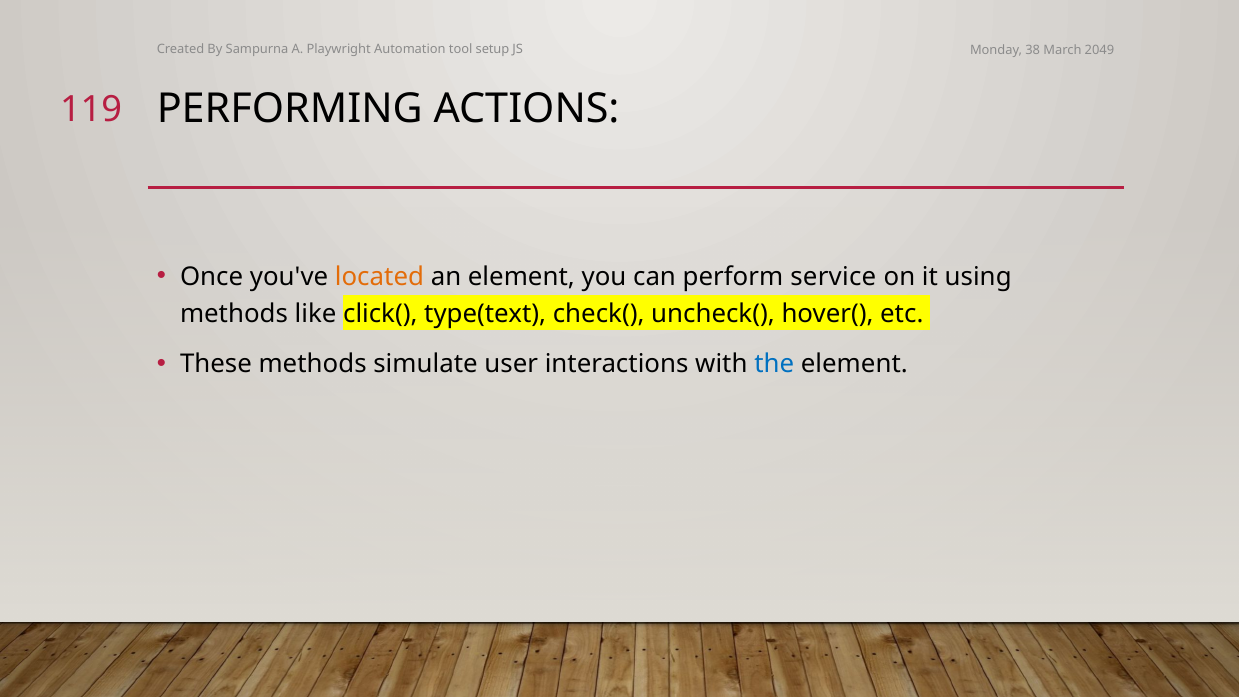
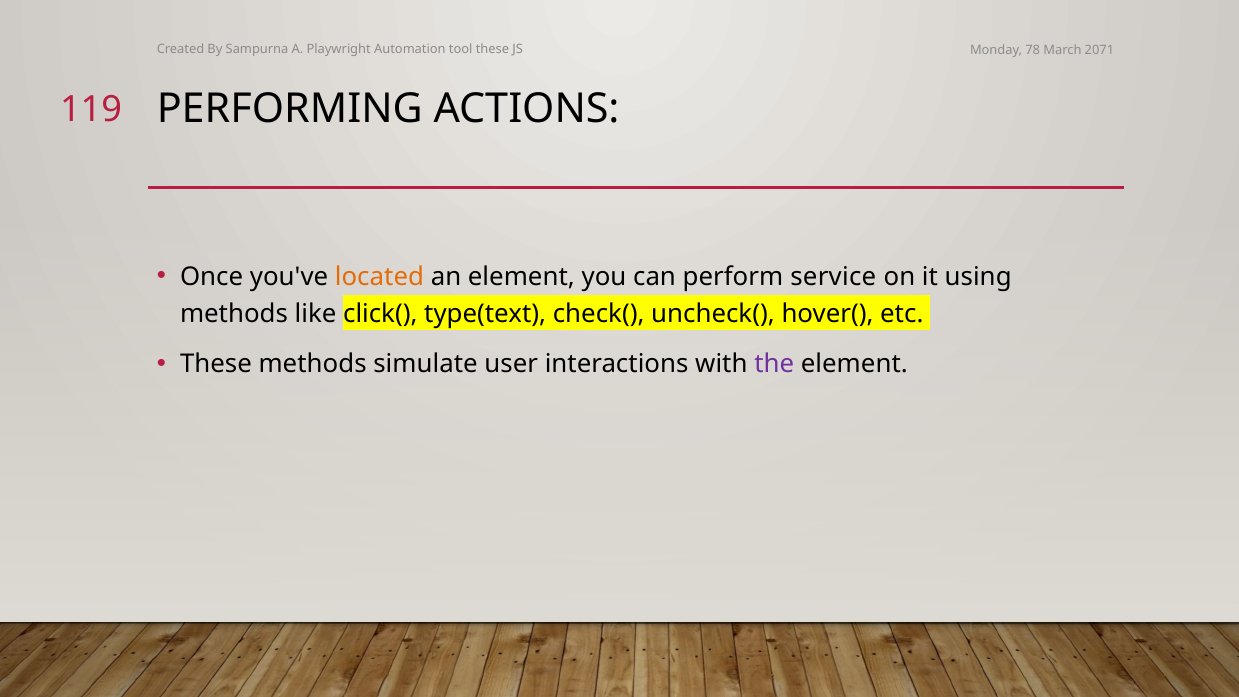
tool setup: setup -> these
38: 38 -> 78
2049: 2049 -> 2071
the colour: blue -> purple
